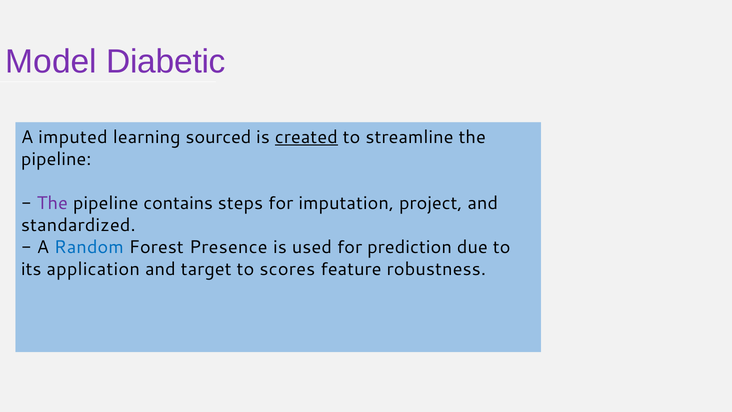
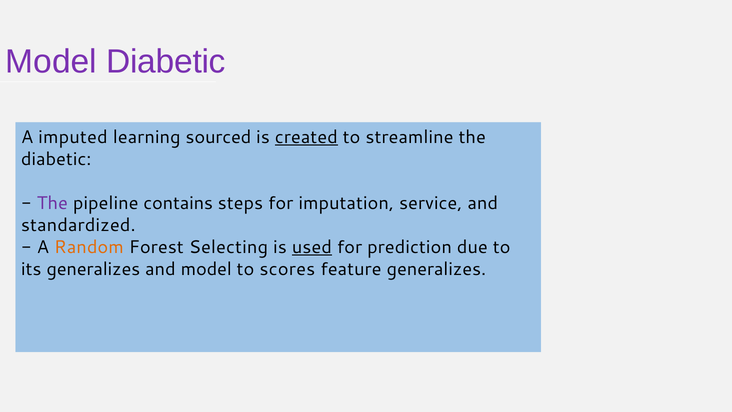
pipeline at (56, 159): pipeline -> diabetic
project: project -> service
Random colour: blue -> orange
Presence: Presence -> Selecting
used underline: none -> present
its application: application -> generalizes
and target: target -> model
feature robustness: robustness -> generalizes
